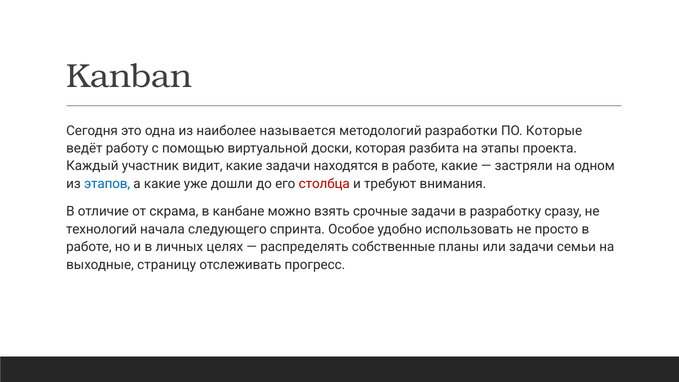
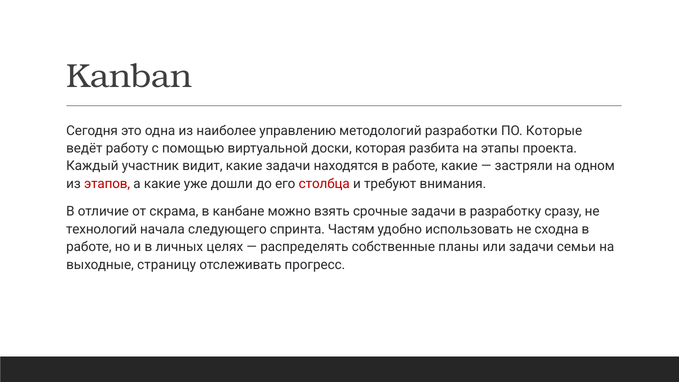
называется: называется -> управлению
этапов colour: blue -> red
Особое: Особое -> Частям
просто: просто -> сходна
